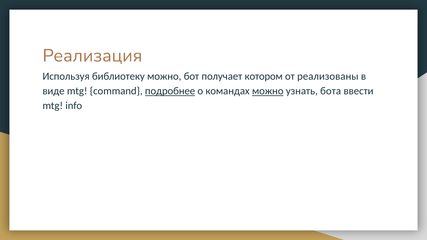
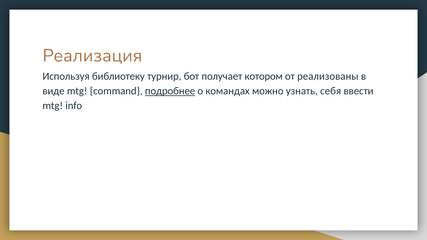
библиотеку можно: можно -> турнир
можно at (268, 91) underline: present -> none
бота: бота -> себя
